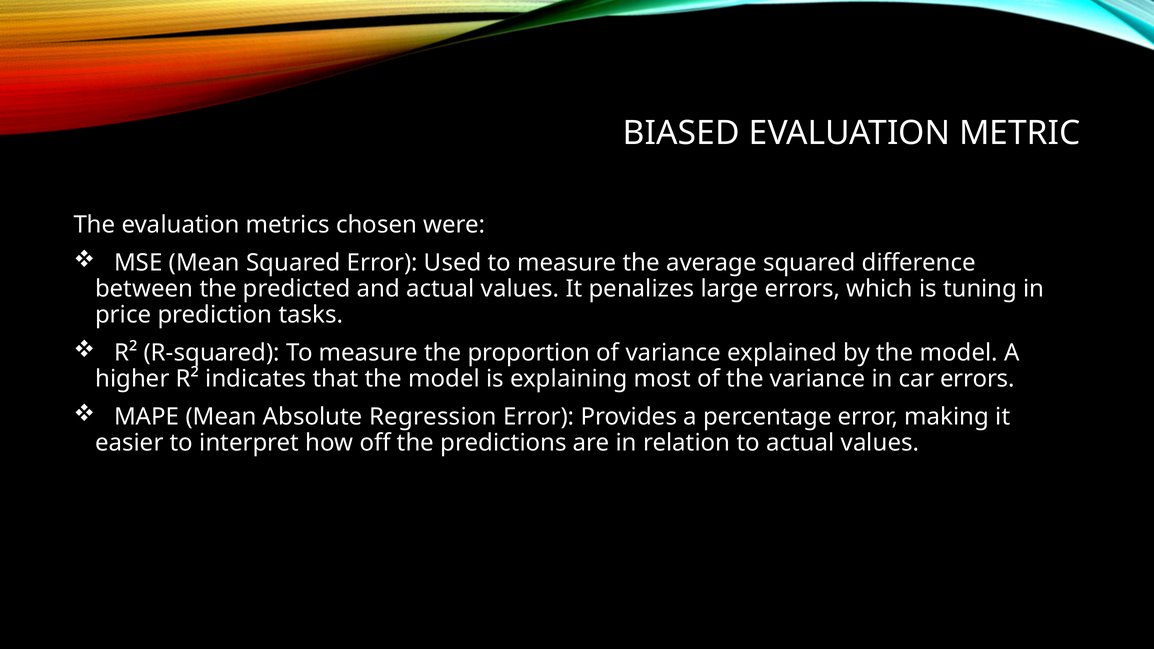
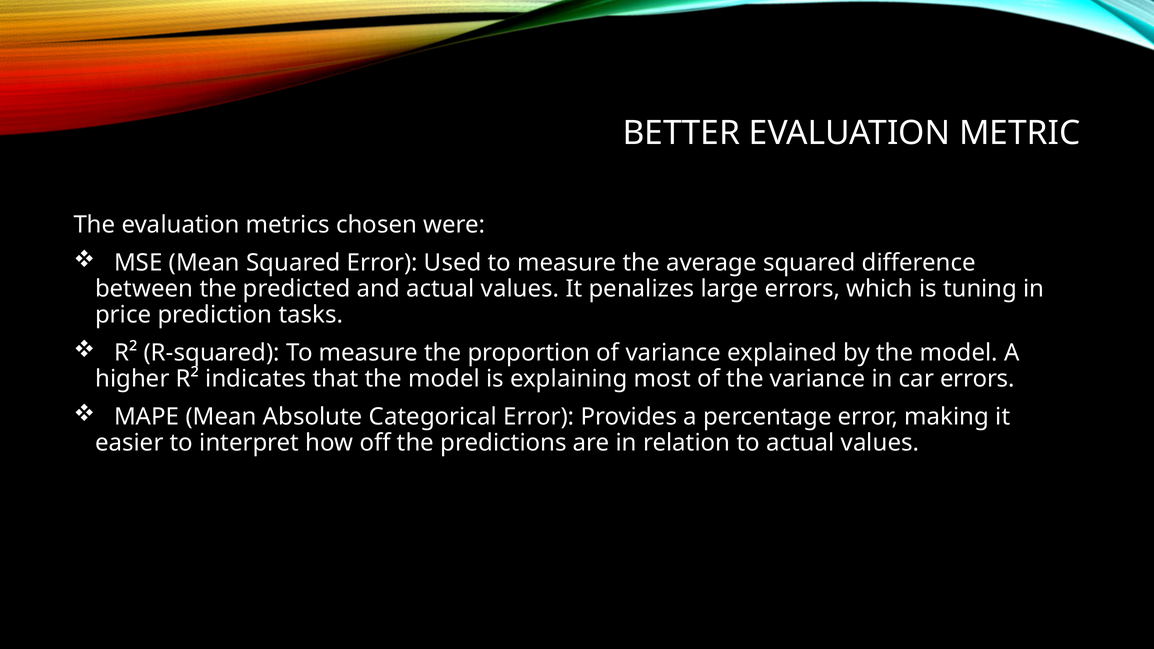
BIASED: BIASED -> BETTER
Regression: Regression -> Categorical
